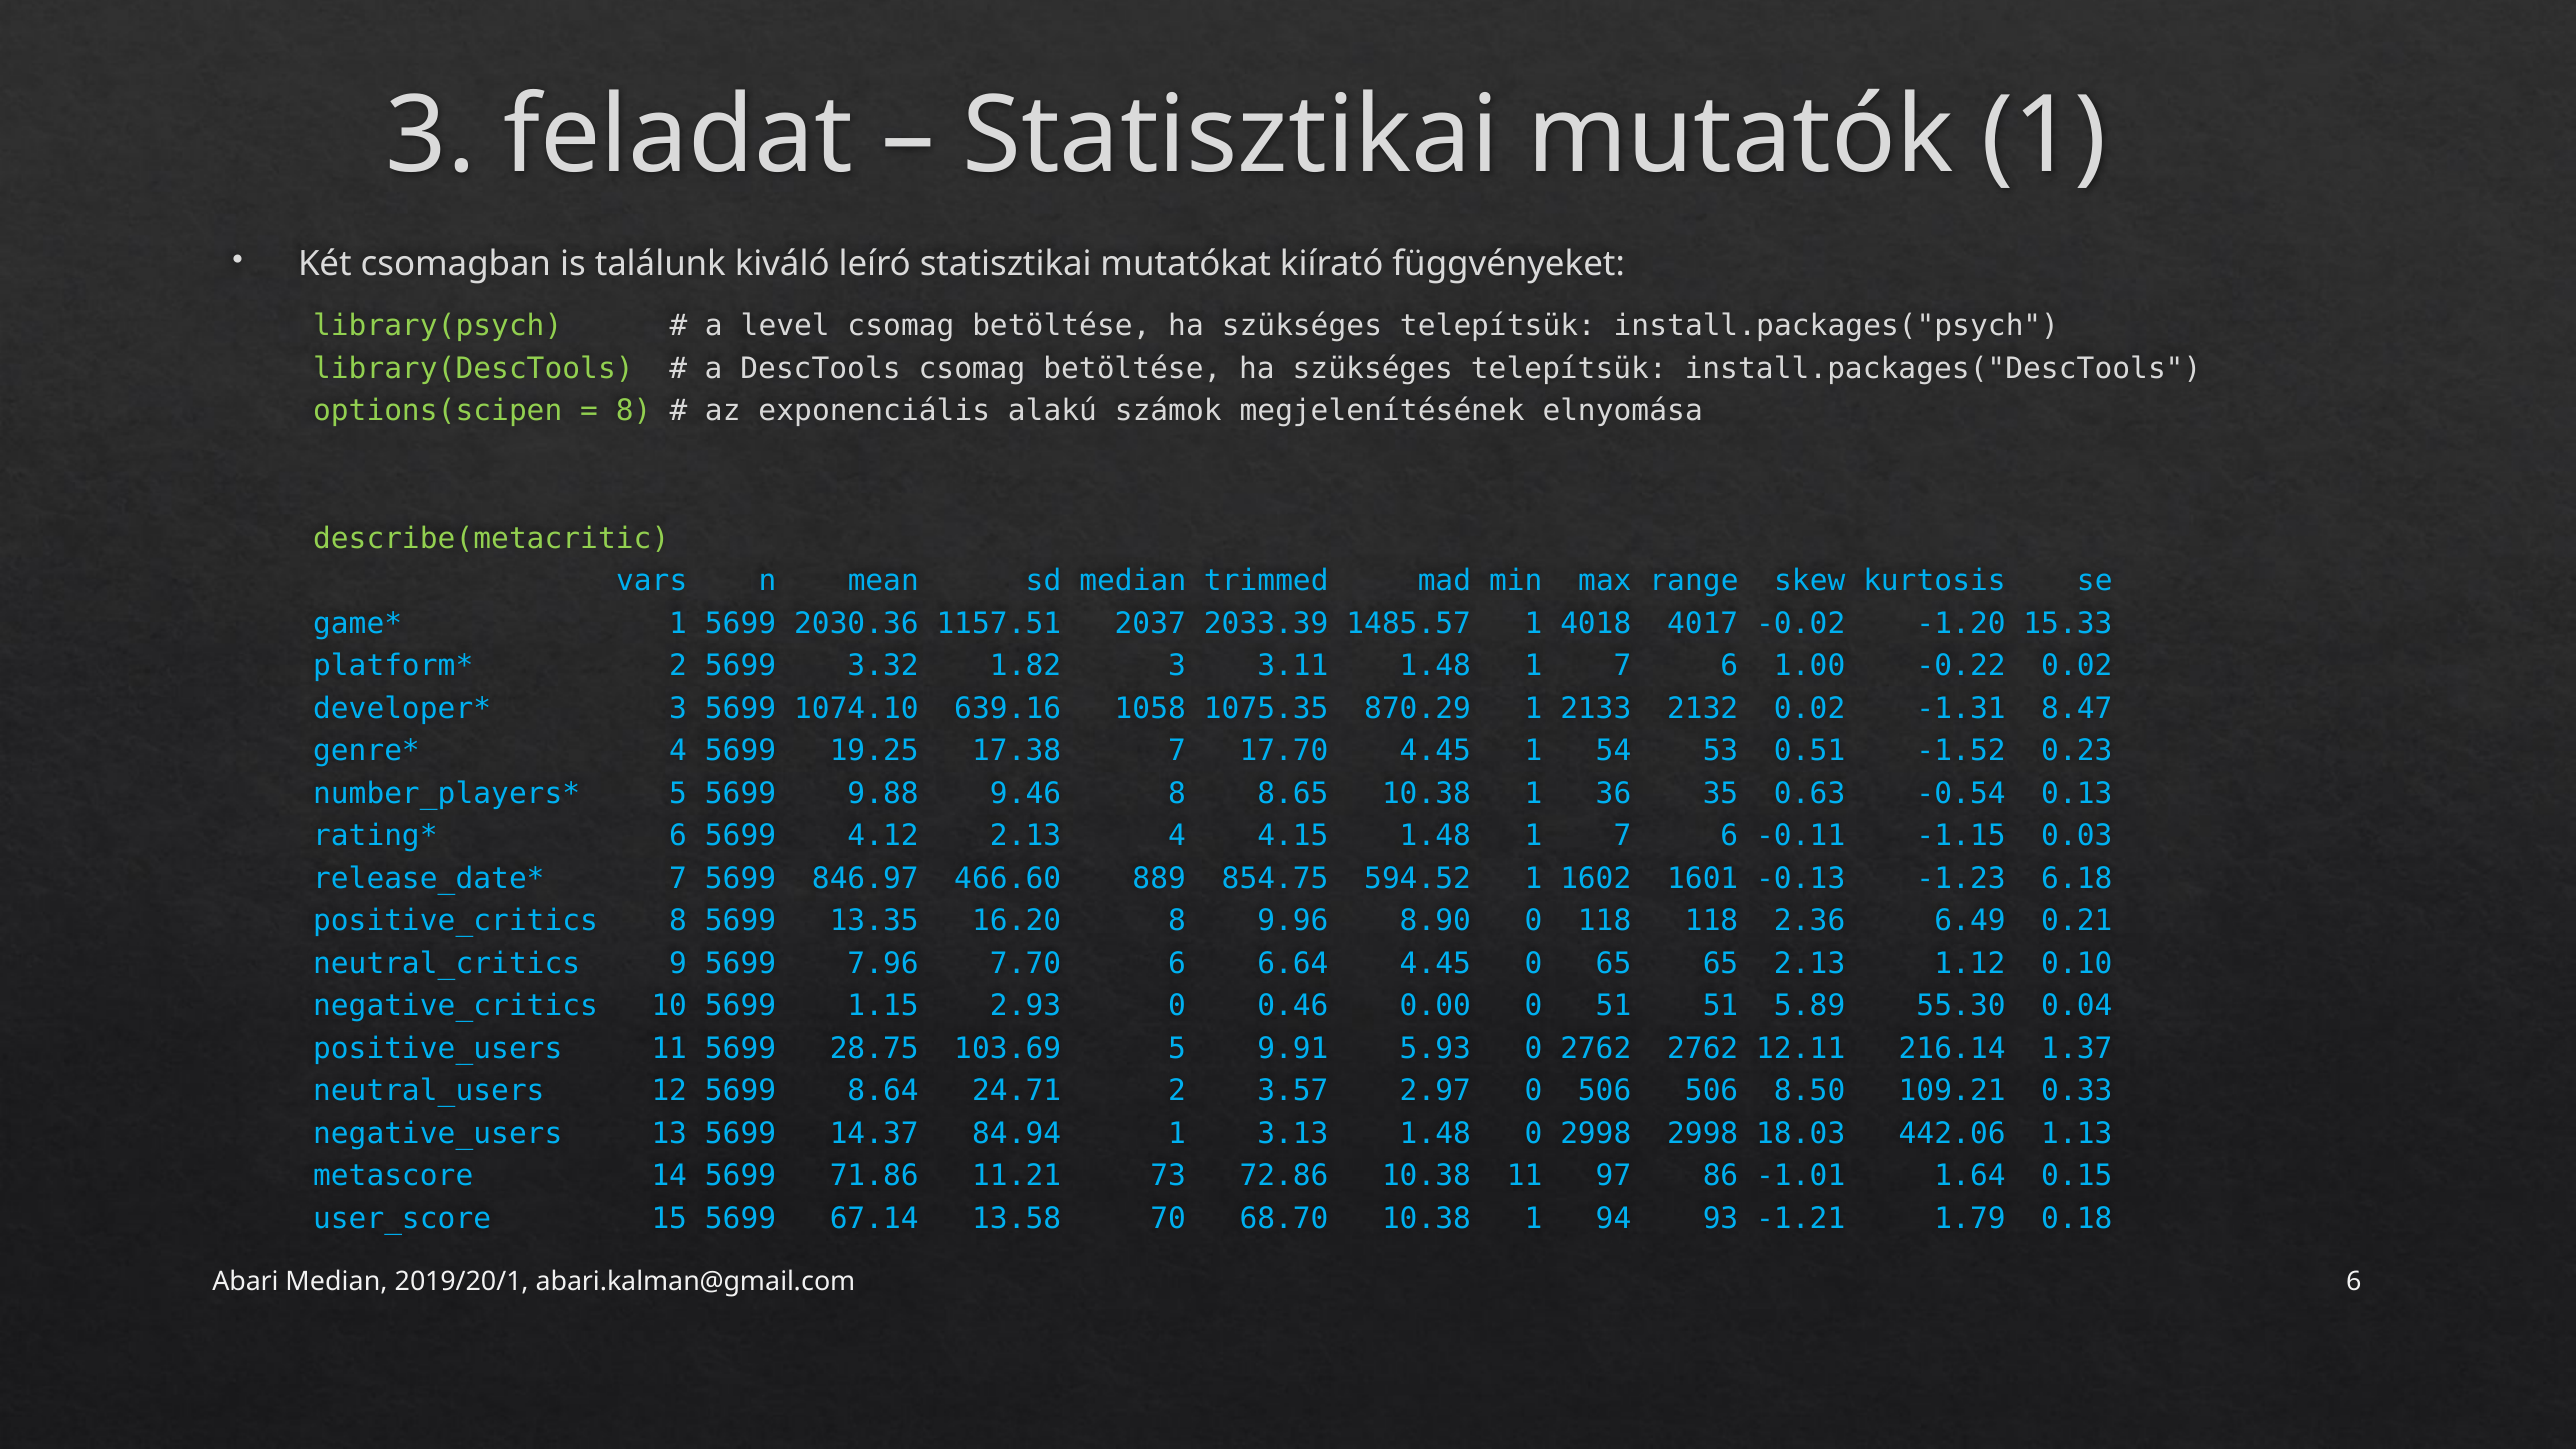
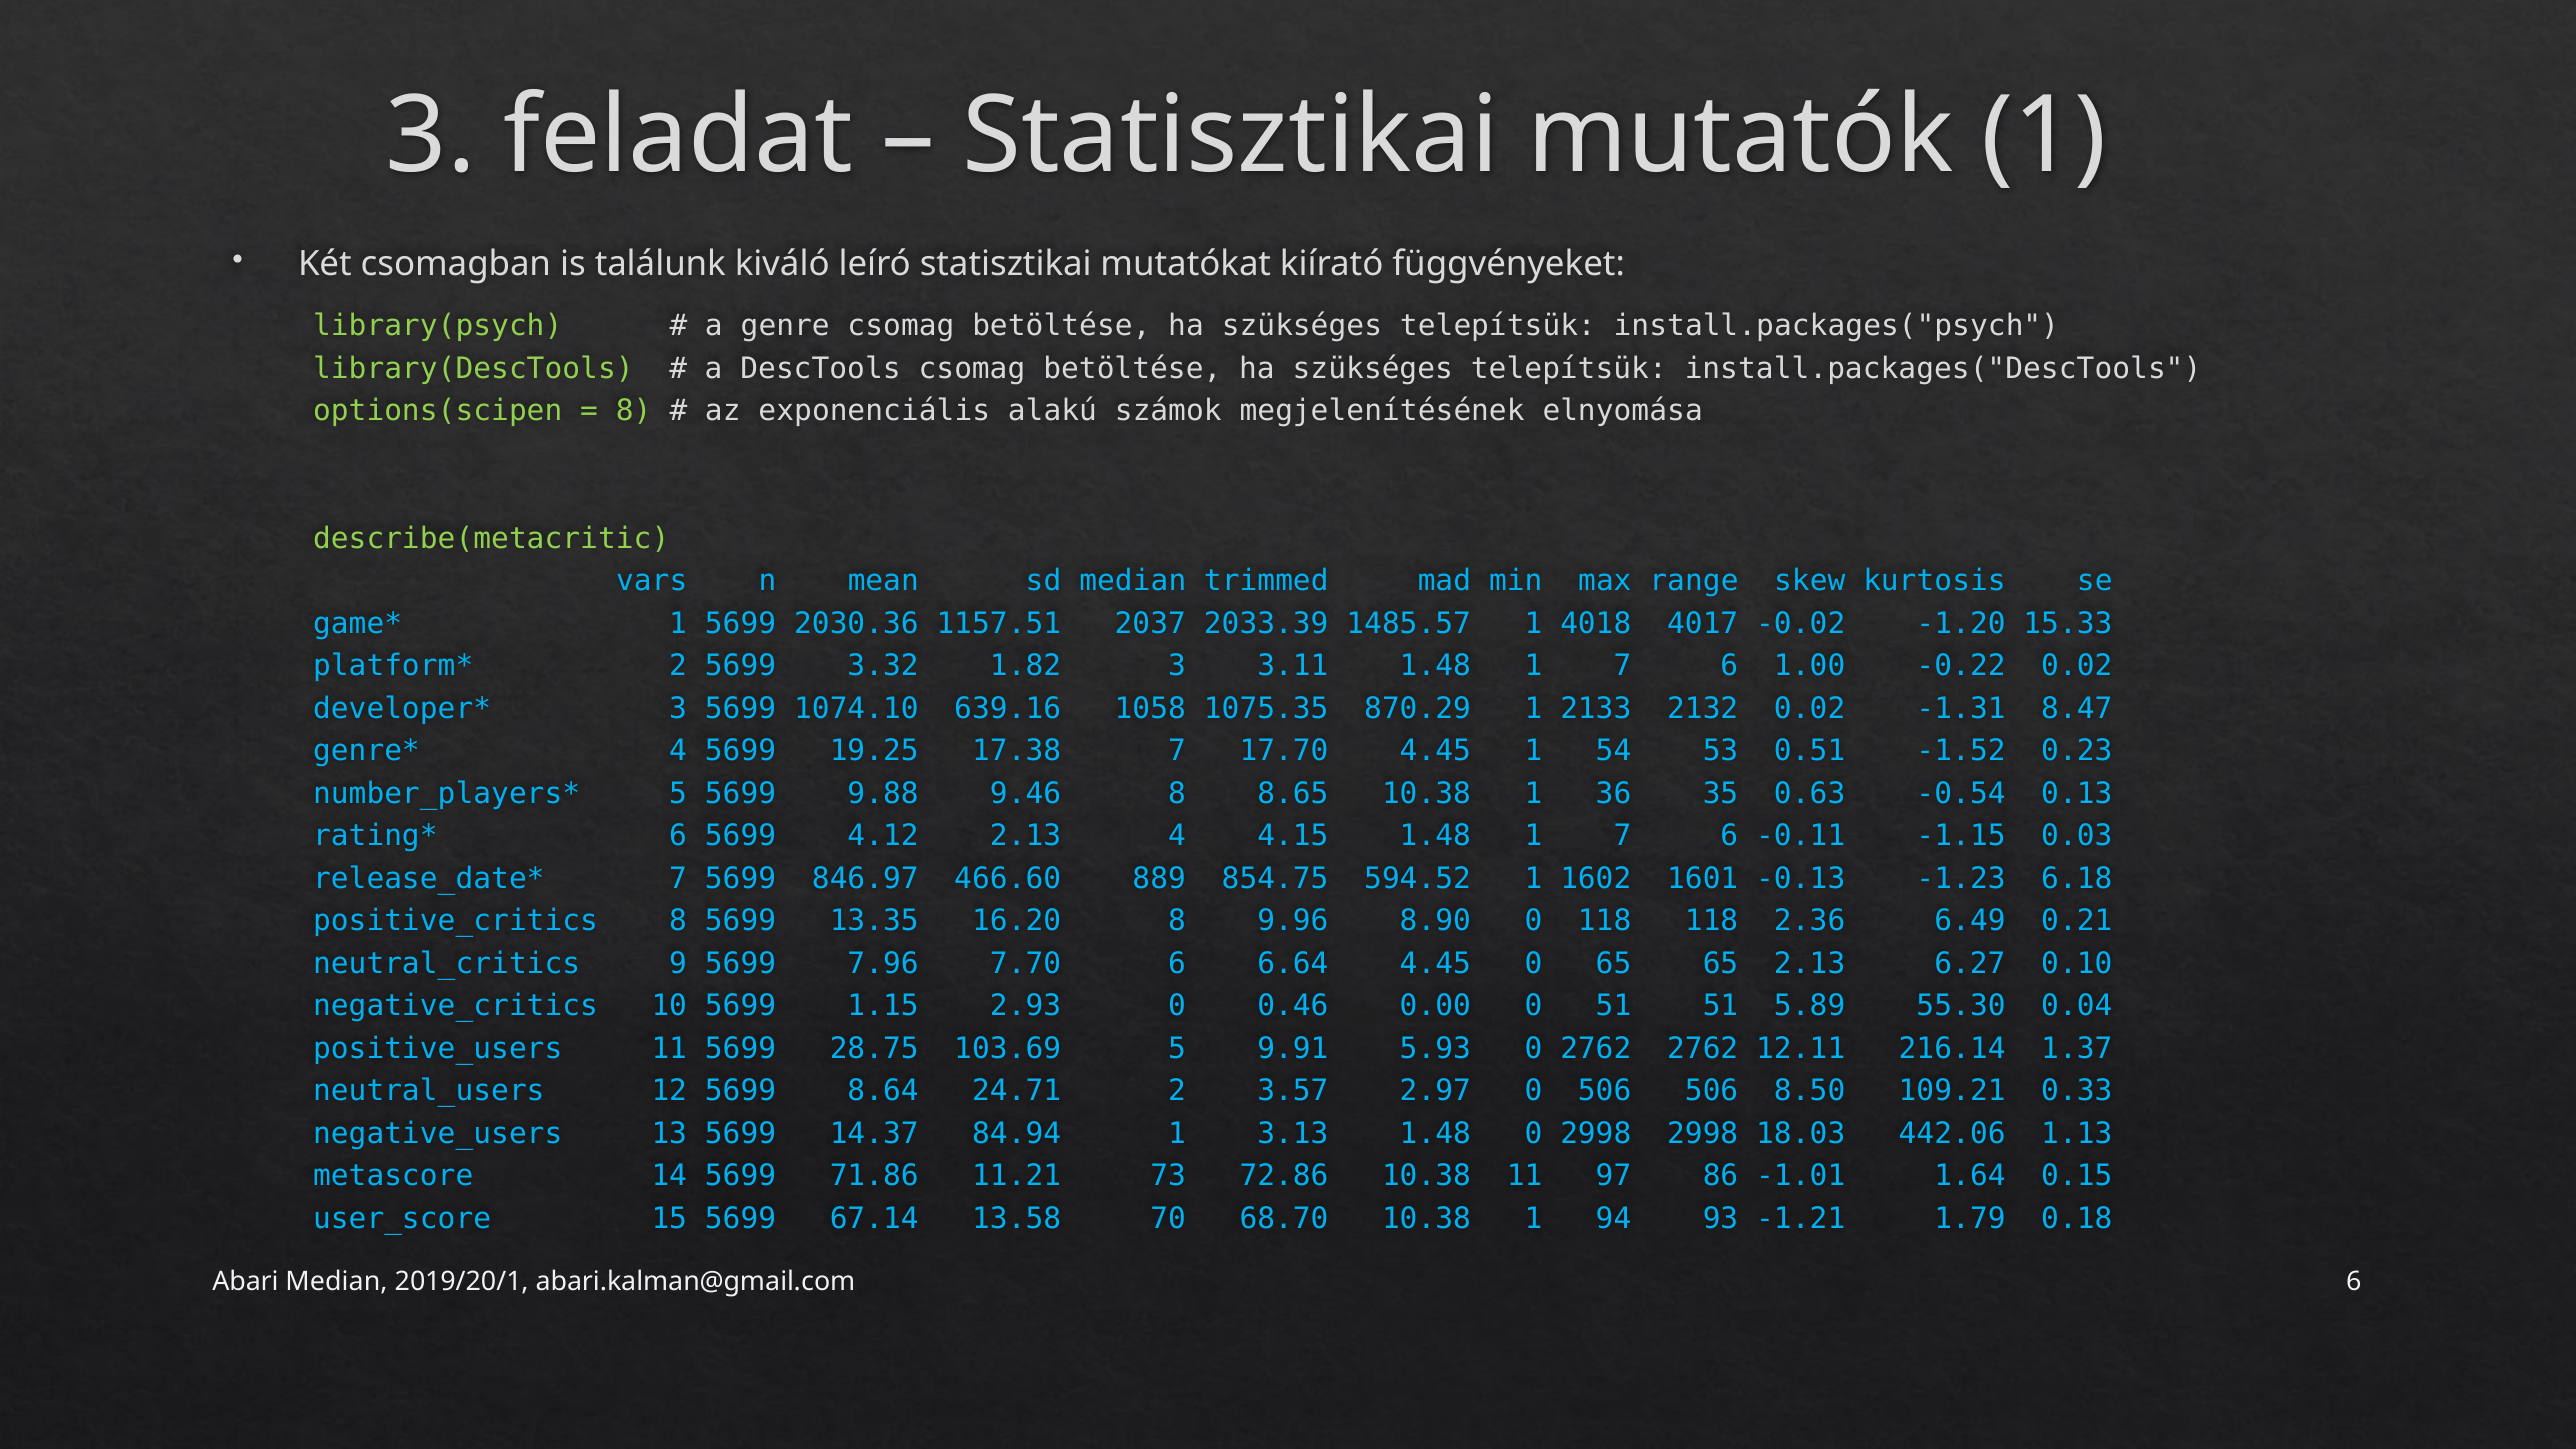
level: level -> genre
1.12: 1.12 -> 6.27
